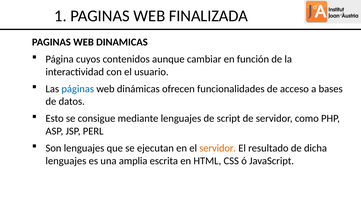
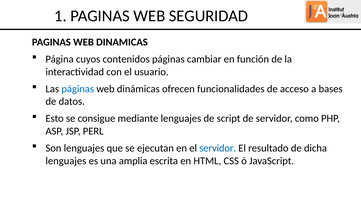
FINALIZADA: FINALIZADA -> SEGURIDAD
contenidos aunque: aunque -> páginas
servidor at (218, 148) colour: orange -> blue
